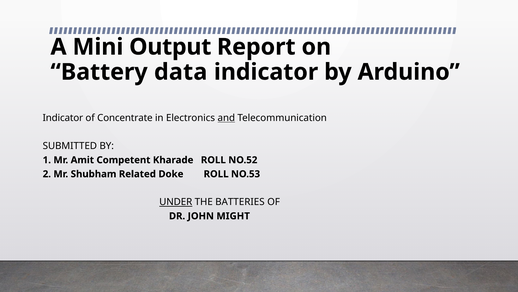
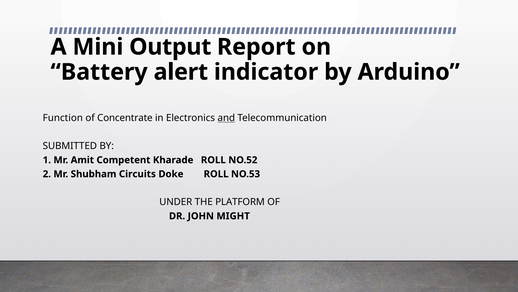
data: data -> alert
Indicator at (63, 118): Indicator -> Function
Related: Related -> Circuits
UNDER underline: present -> none
BATTERIES: BATTERIES -> PLATFORM
